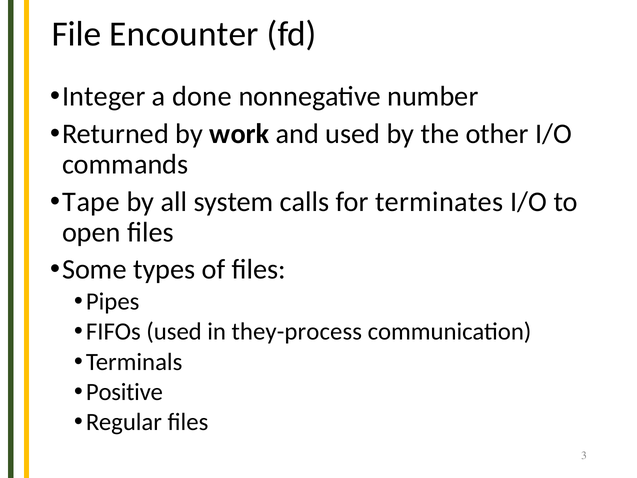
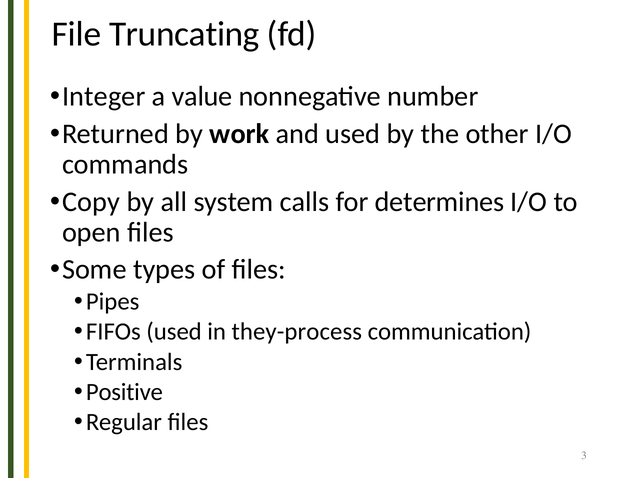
Encounter: Encounter -> Truncating
done: done -> value
Tape: Tape -> Copy
terminates: terminates -> determines
